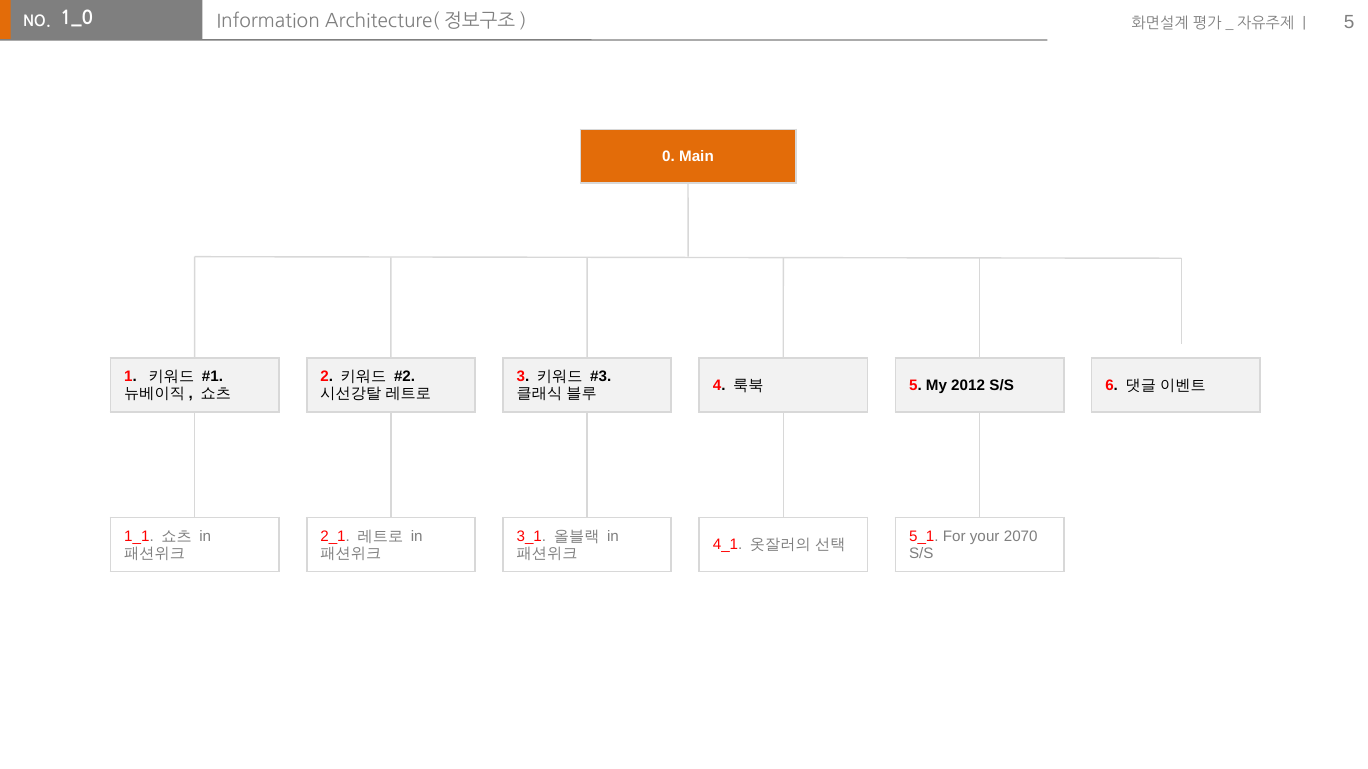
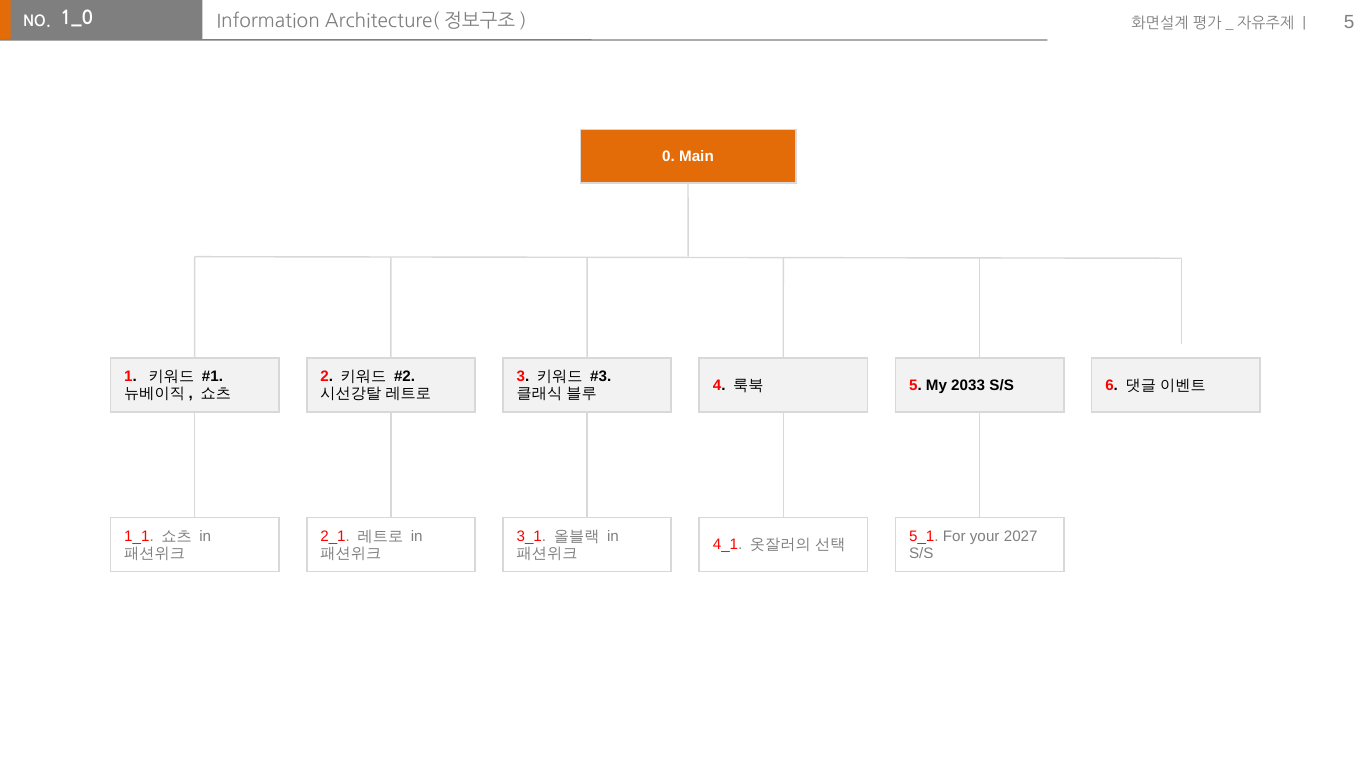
2012: 2012 -> 2033
2070: 2070 -> 2027
